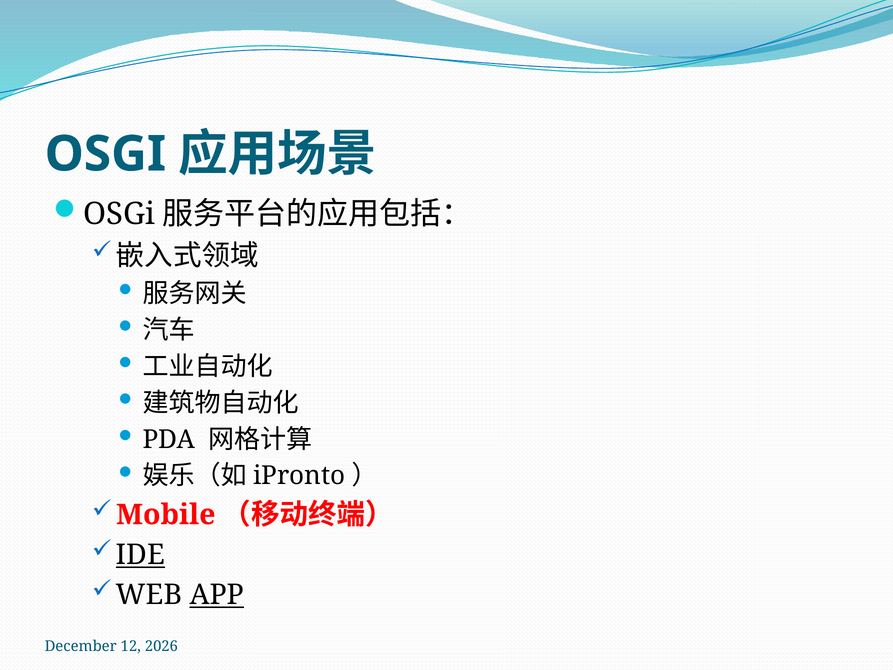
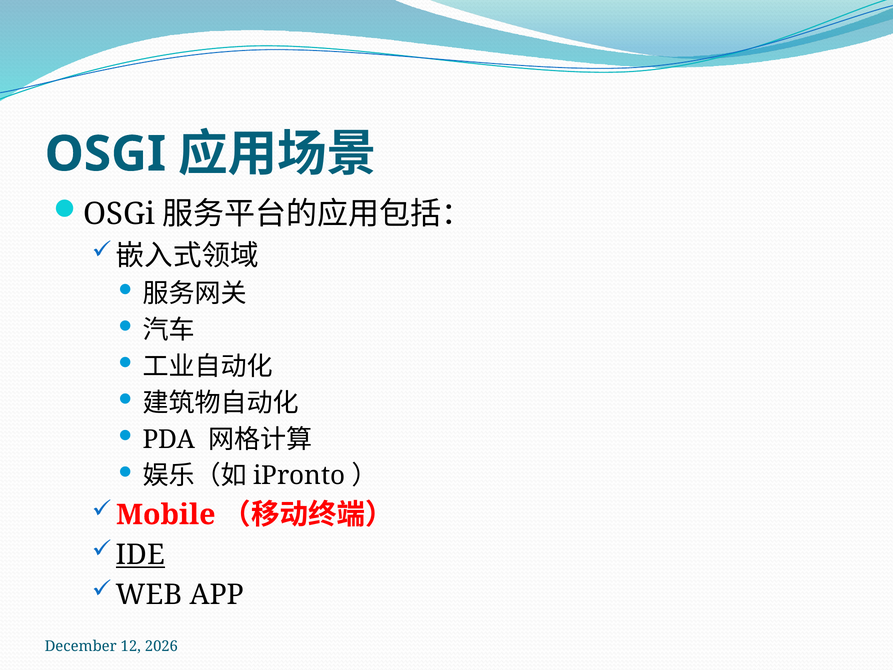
APP underline: present -> none
